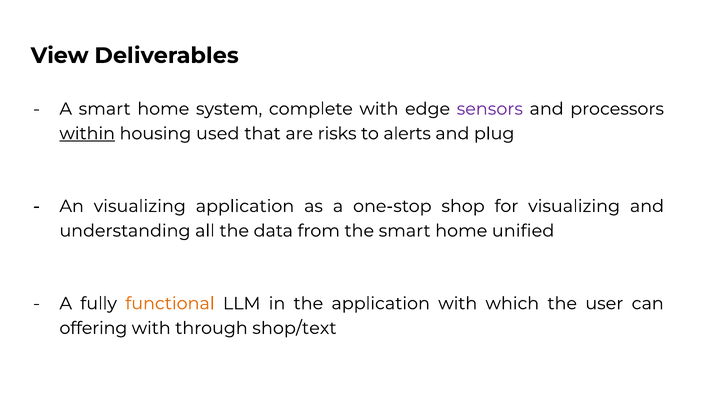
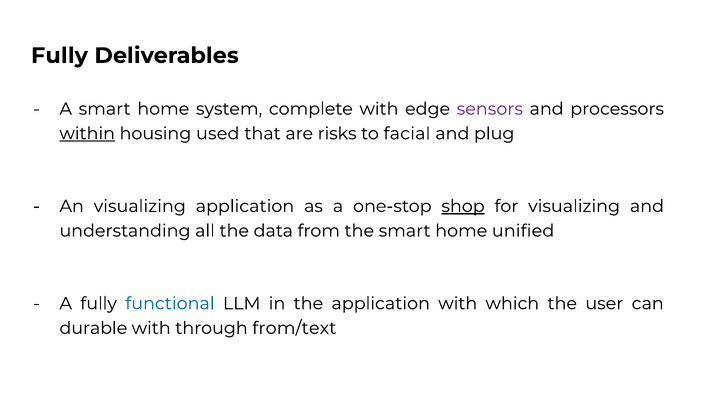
View at (60, 56): View -> Fully
alerts: alerts -> facial
shop underline: none -> present
functional colour: orange -> blue
offering: offering -> durable
shop/text: shop/text -> from/text
